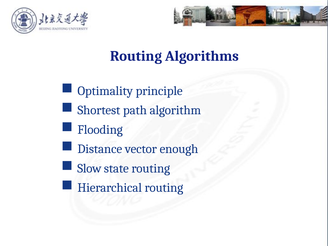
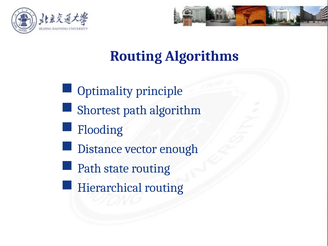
Slow at (89, 168): Slow -> Path
